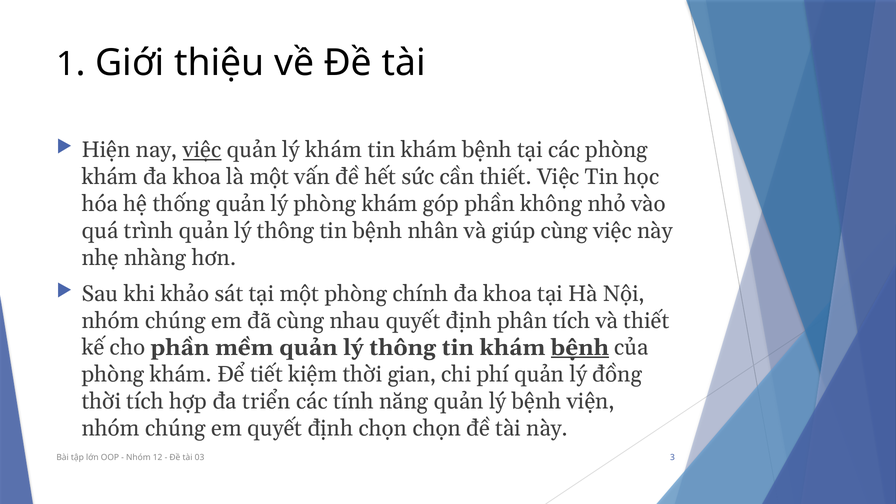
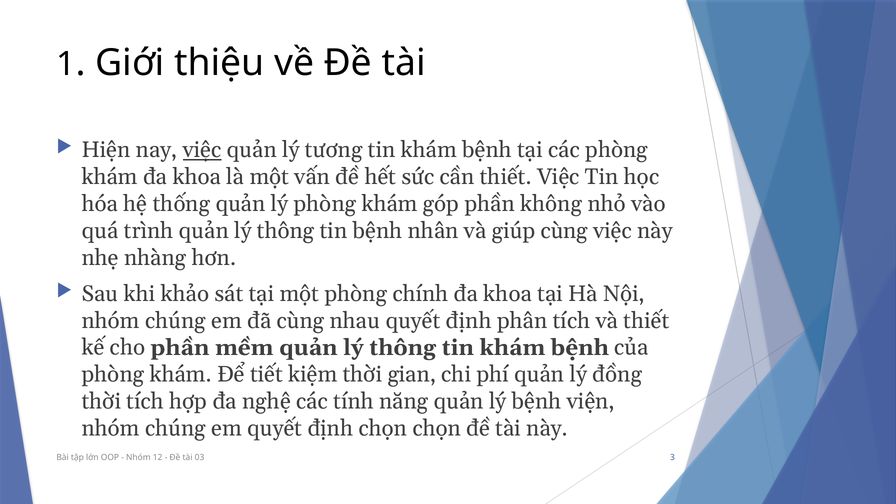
lý khám: khám -> tương
bệnh at (580, 348) underline: present -> none
triển: triển -> nghệ
